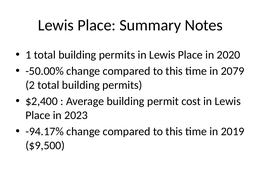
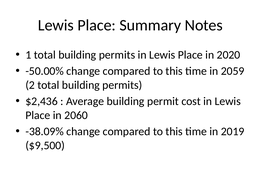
2079: 2079 -> 2059
$2,400: $2,400 -> $2,436
2023: 2023 -> 2060
-94.17%: -94.17% -> -38.09%
